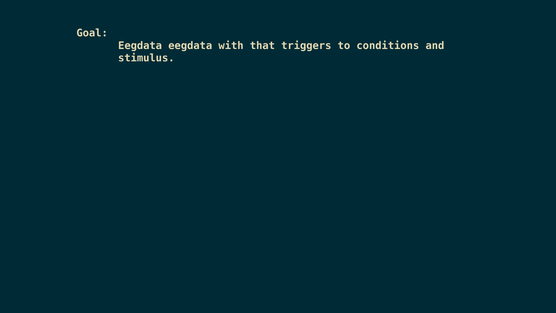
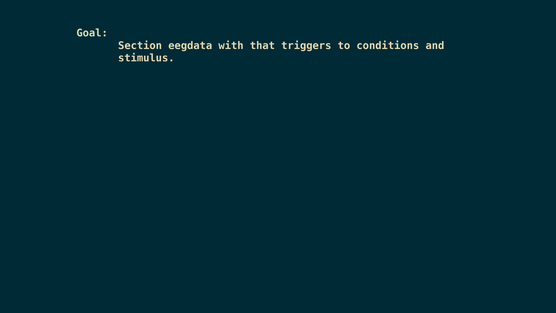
Eegdata at (140, 46): Eegdata -> Section
